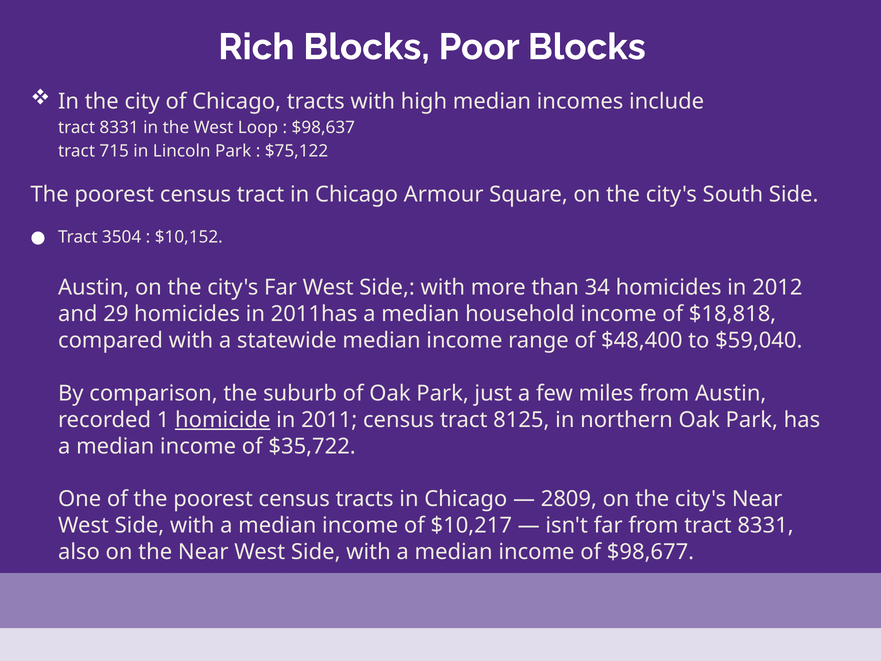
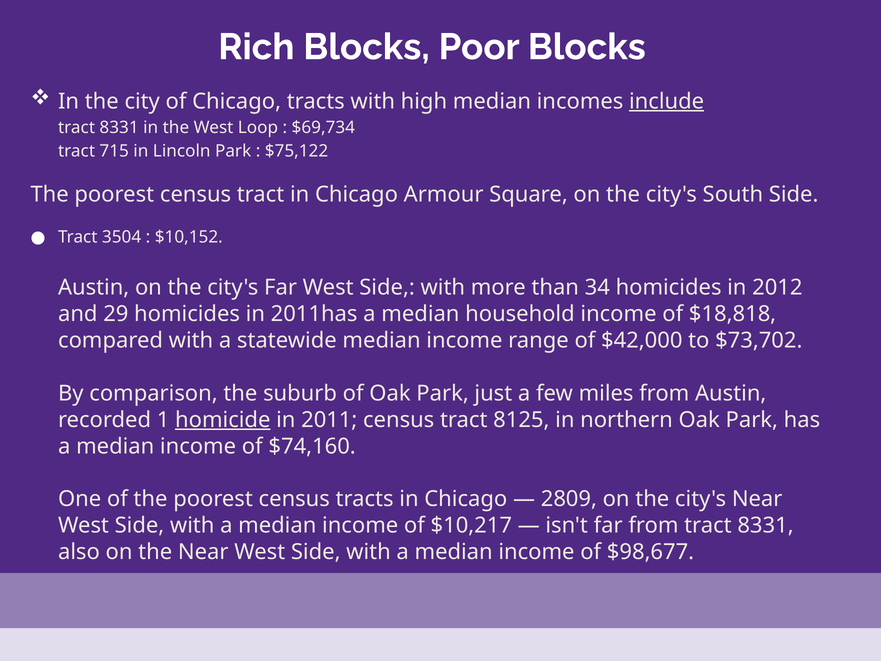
include underline: none -> present
$98,637: $98,637 -> $69,734
$48,400: $48,400 -> $42,000
$59,040: $59,040 -> $73,702
$35,722: $35,722 -> $74,160
